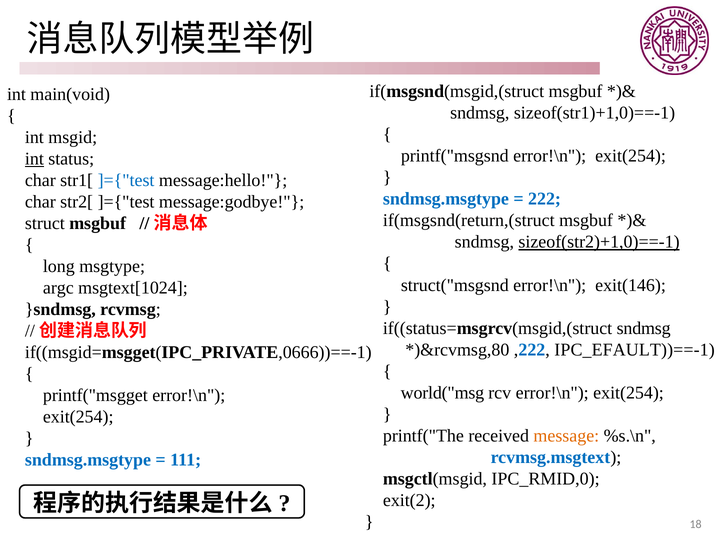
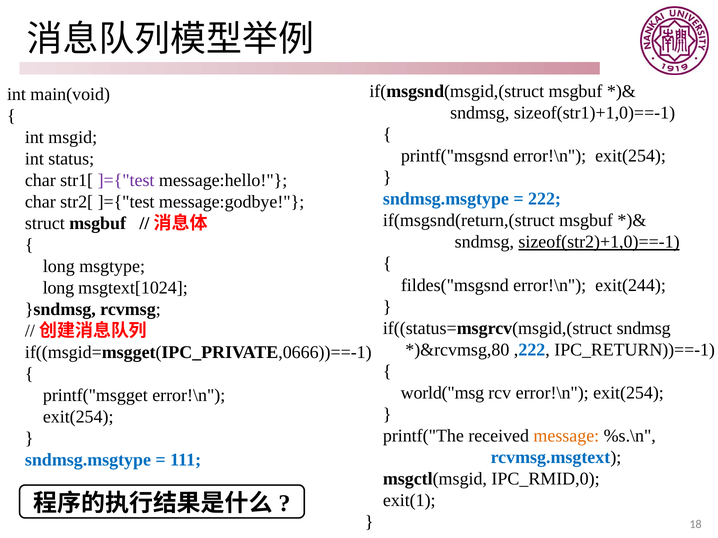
int at (34, 159) underline: present -> none
]={"test at (126, 180) colour: blue -> purple
struct("msgsnd: struct("msgsnd -> fildes("msgsnd
exit(146: exit(146 -> exit(244
argc at (58, 288): argc -> long
IPC_EFAULT))==-1: IPC_EFAULT))==-1 -> IPC_RETURN))==-1
exit(2: exit(2 -> exit(1
